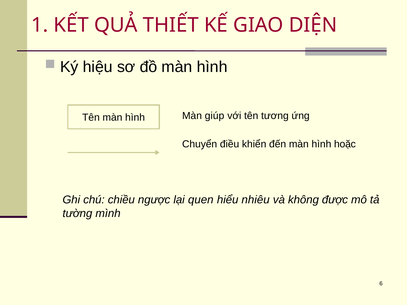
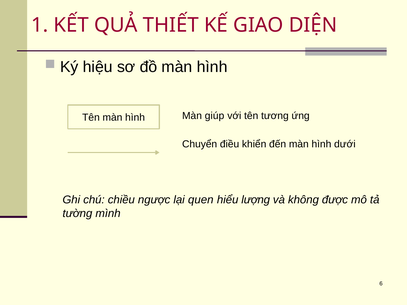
hoặc: hoặc -> dưới
nhiêu: nhiêu -> lượng
